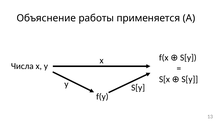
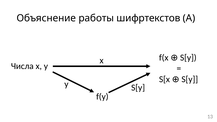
применяется: применяется -> шифртекстов
